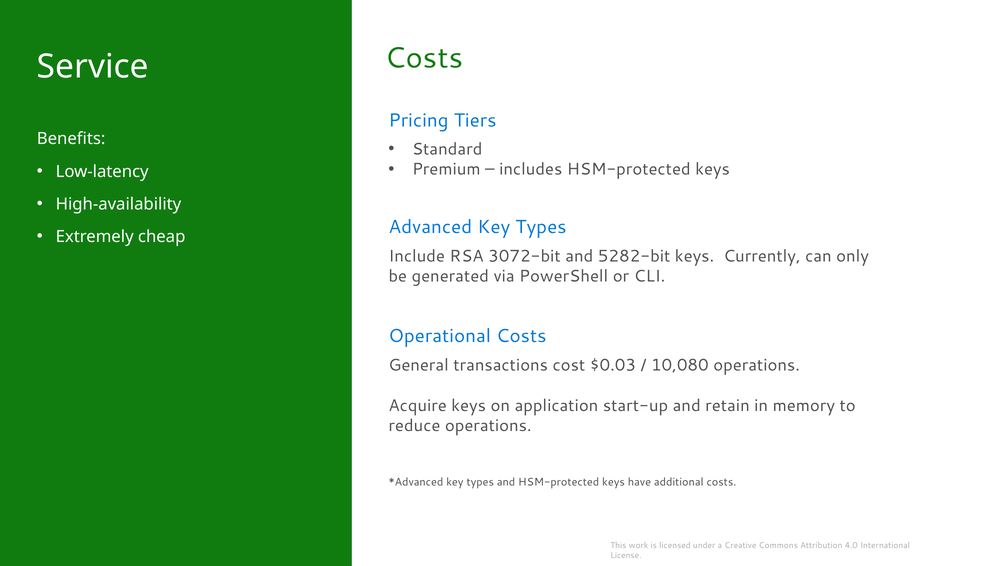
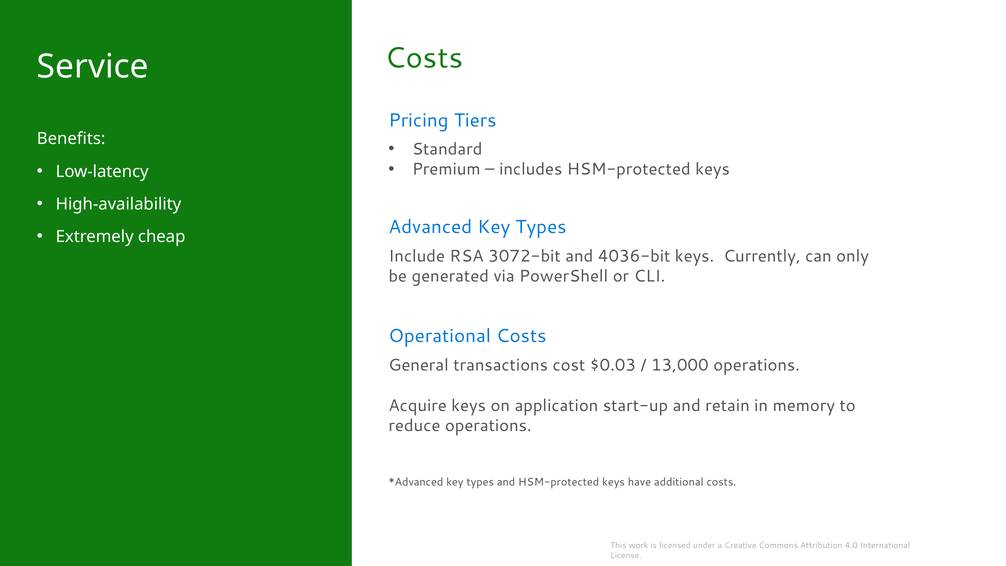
5282-bit: 5282-bit -> 4036-bit
10,080: 10,080 -> 13,000
